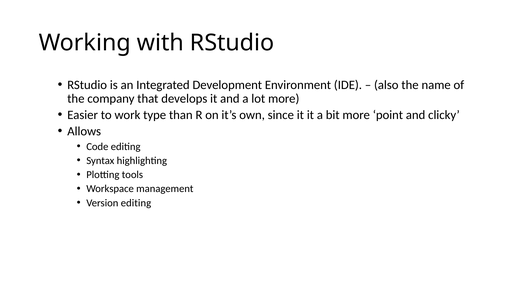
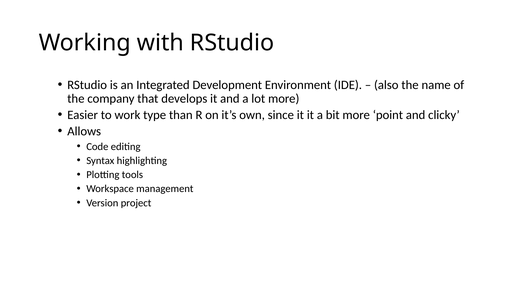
Version editing: editing -> project
